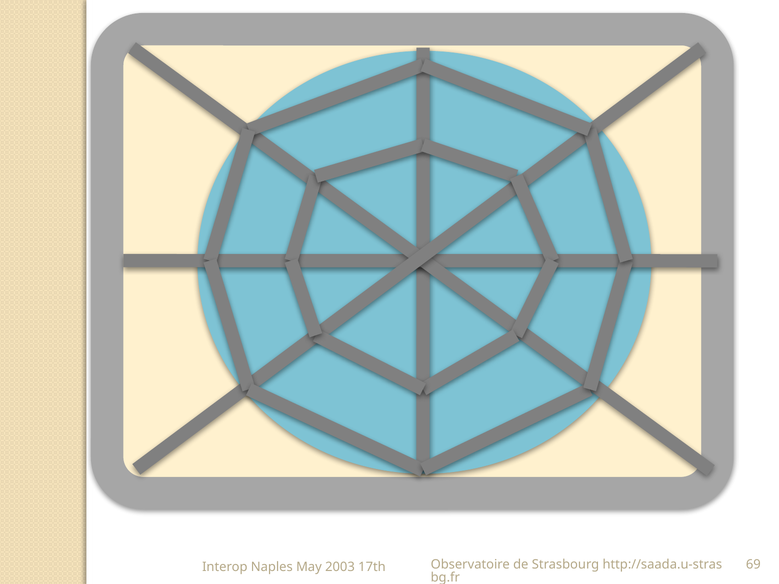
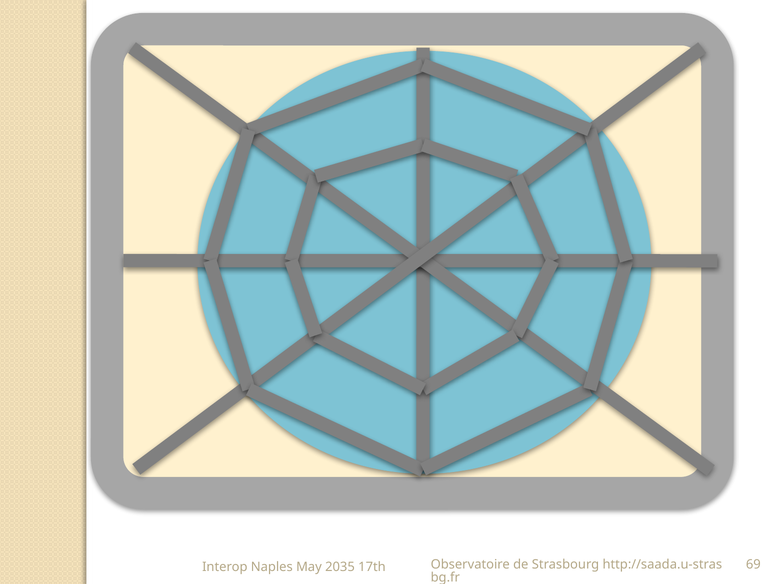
2003: 2003 -> 2035
